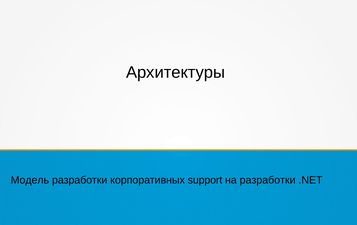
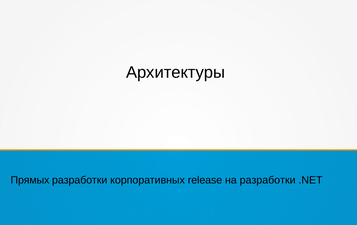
Модель: Модель -> Прямых
support: support -> release
